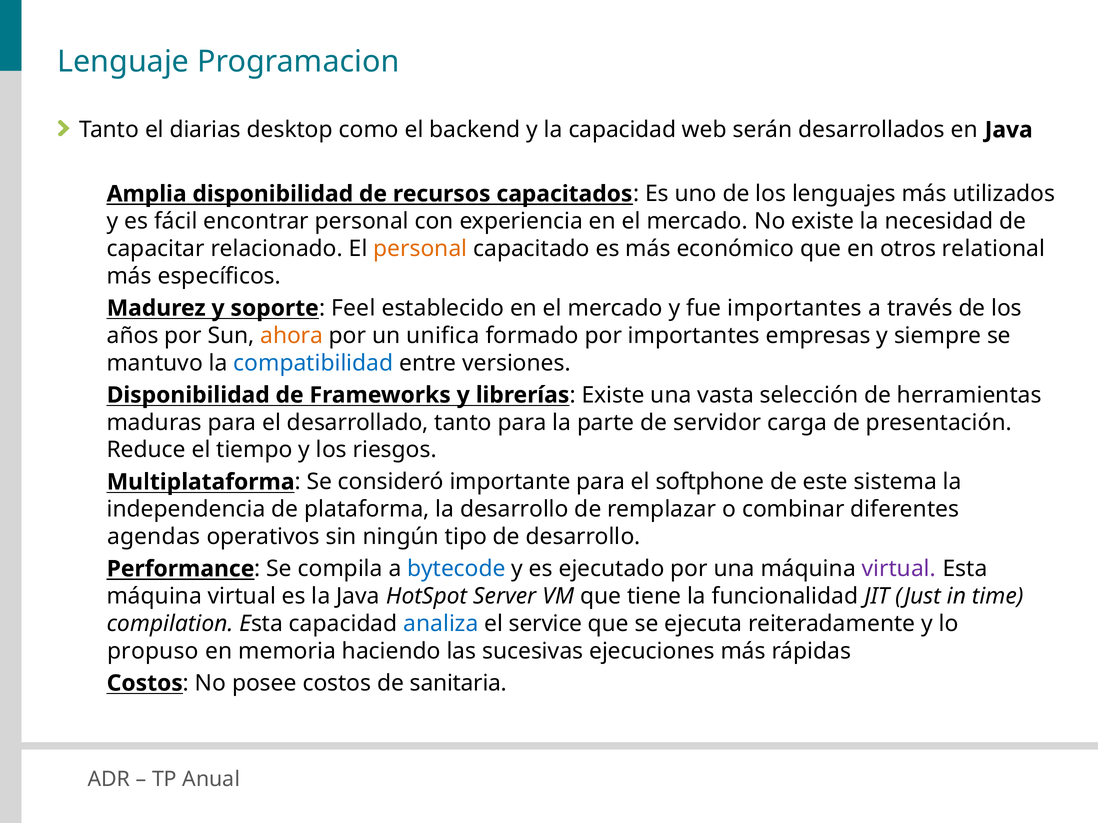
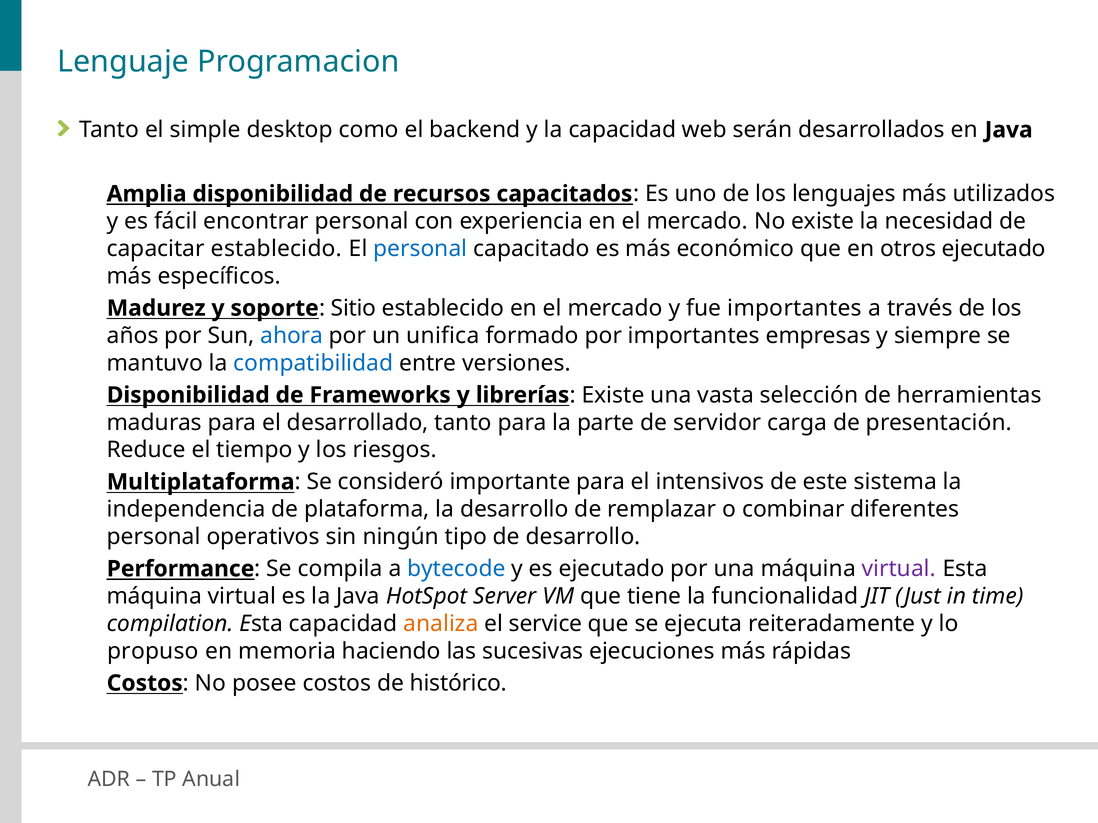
diarias: diarias -> simple
capacitar relacionado: relacionado -> establecido
personal at (420, 249) colour: orange -> blue
otros relational: relational -> ejecutado
Feel: Feel -> Sitio
ahora colour: orange -> blue
softphone: softphone -> intensivos
agendas at (154, 537): agendas -> personal
analiza colour: blue -> orange
sanitaria: sanitaria -> histórico
